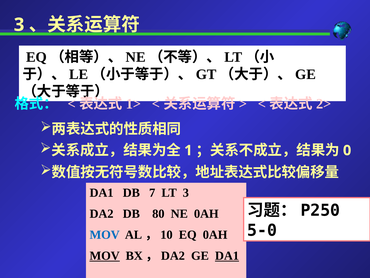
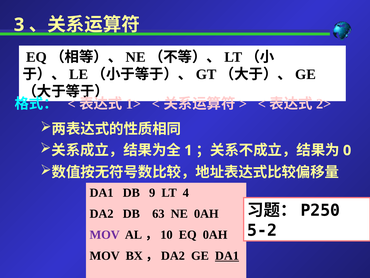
7: 7 -> 9
LT 3: 3 -> 4
80: 80 -> 63
5-0: 5-0 -> 5-2
MOV at (105, 234) colour: blue -> purple
MOV at (105, 255) underline: present -> none
